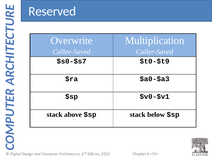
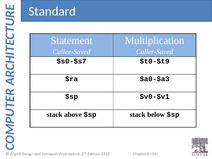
Reserved: Reserved -> Standard
Overwrite: Overwrite -> Statement
